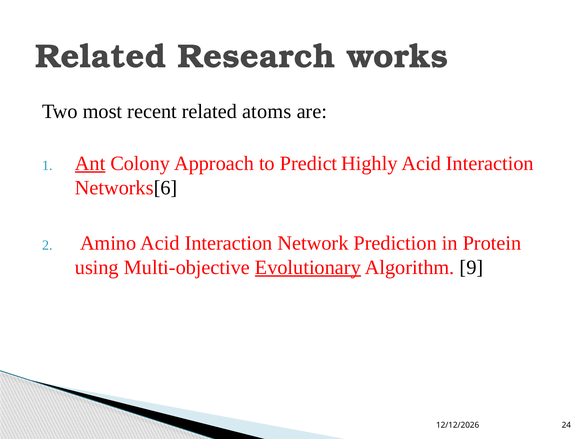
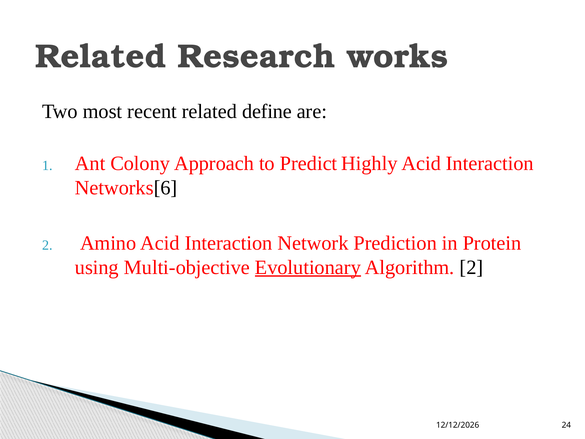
atoms: atoms -> define
Ant underline: present -> none
Algorithm 9: 9 -> 2
